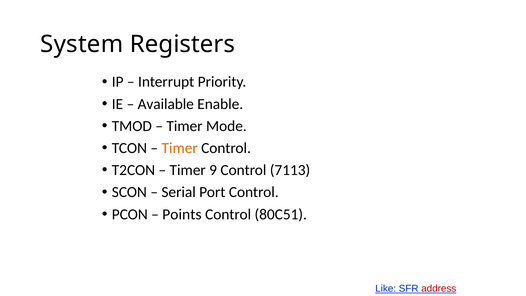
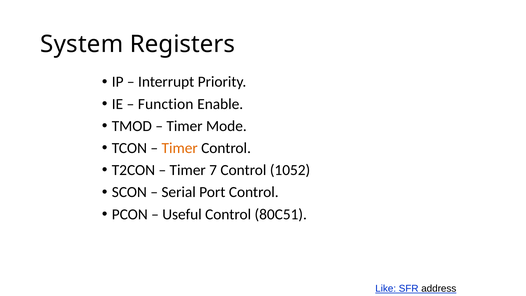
Available: Available -> Function
9: 9 -> 7
7113: 7113 -> 1052
Points: Points -> Useful
address colour: red -> black
